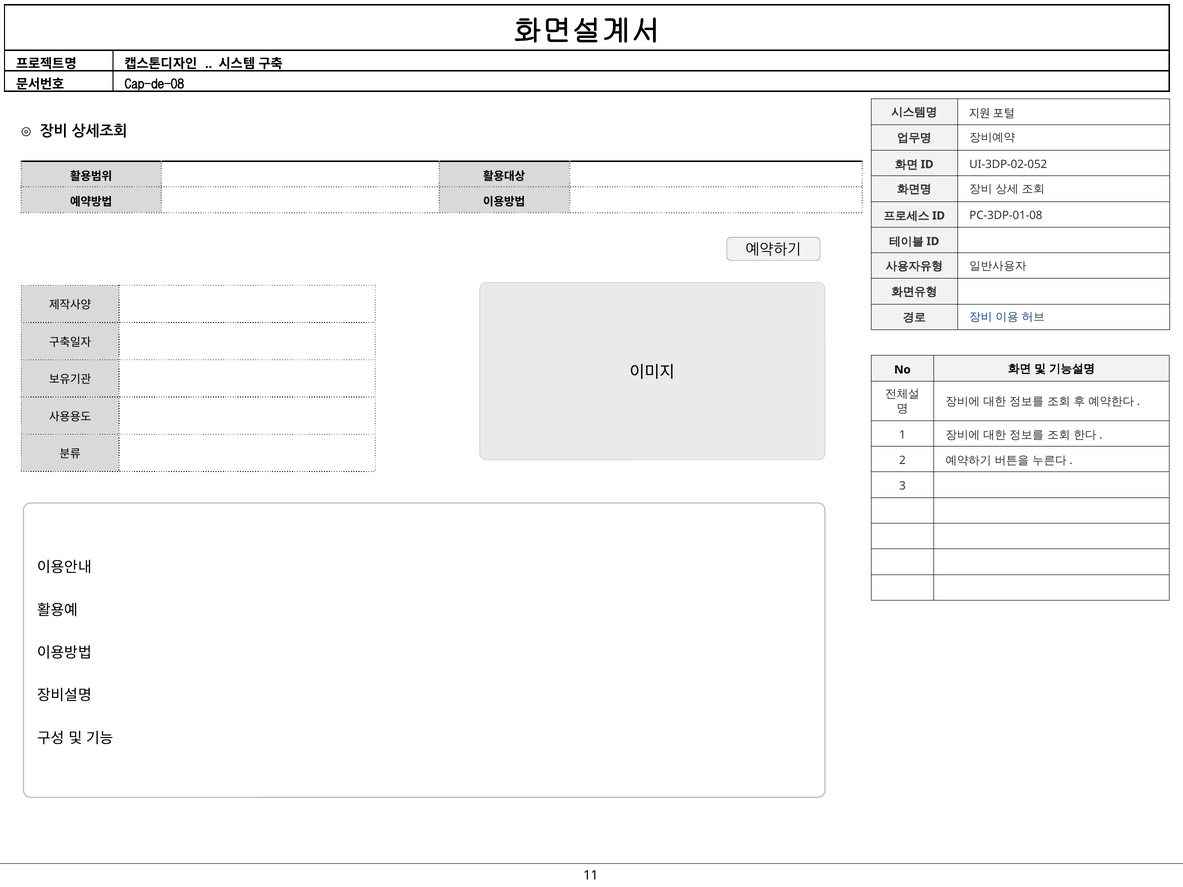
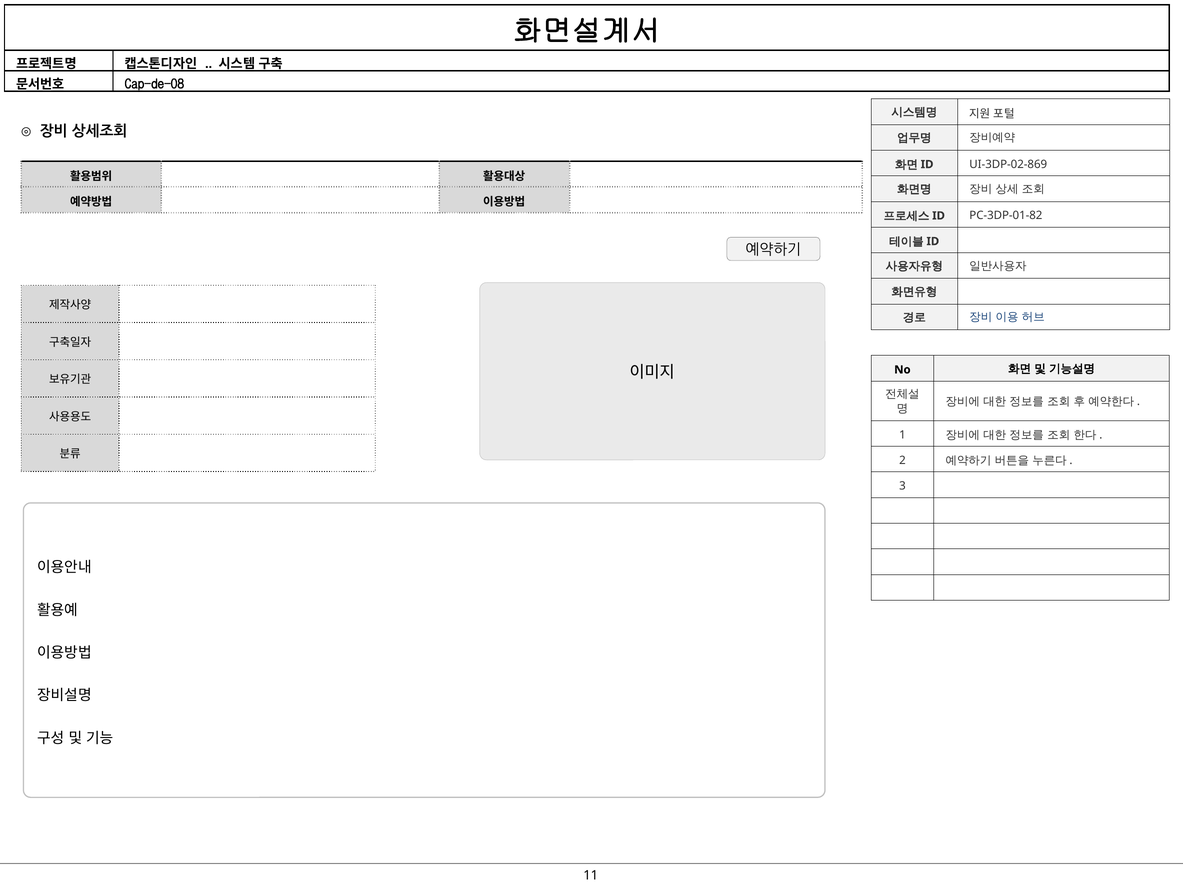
UI-3DP-02-052: UI-3DP-02-052 -> UI-3DP-02-869
PC-3DP-01-08: PC-3DP-01-08 -> PC-3DP-01-82
